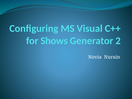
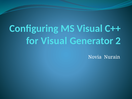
for Shows: Shows -> Visual
